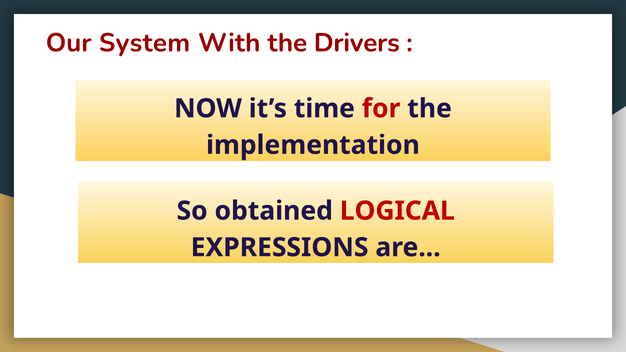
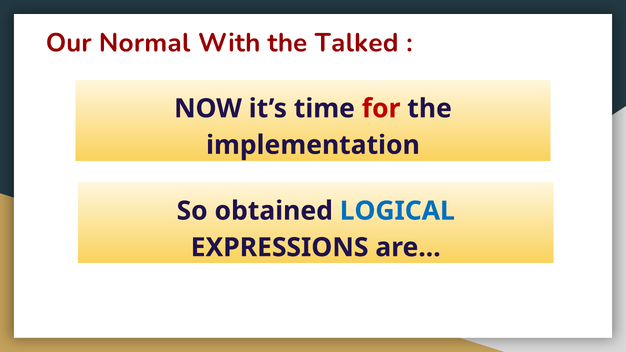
System: System -> Normal
Drivers: Drivers -> Talked
LOGICAL colour: red -> blue
